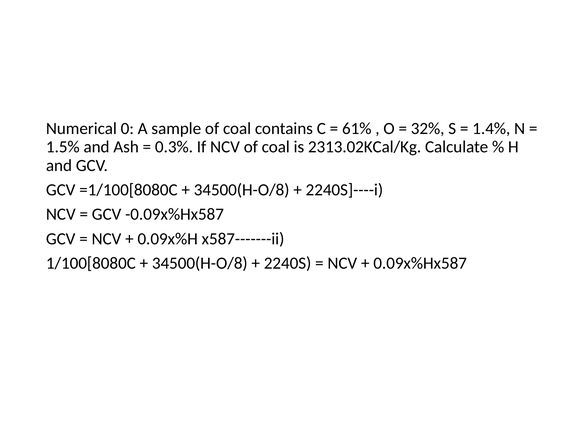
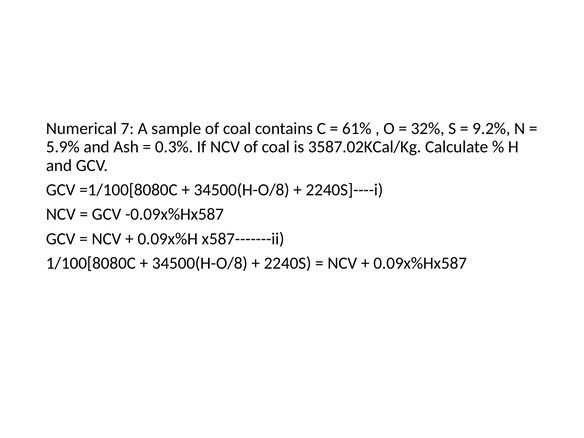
0: 0 -> 7
1.4%: 1.4% -> 9.2%
1.5%: 1.5% -> 5.9%
2313.02KCal/Kg: 2313.02KCal/Kg -> 3587.02KCal/Kg
